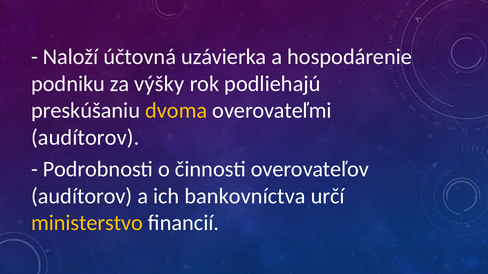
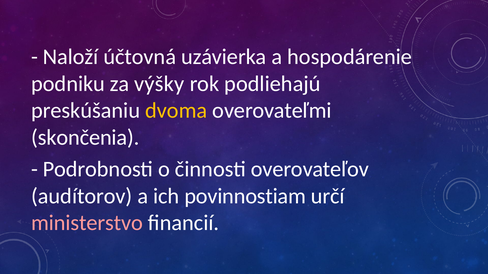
audítorov at (85, 138): audítorov -> skončenia
bankovníctva: bankovníctva -> povinnostiam
ministerstvo colour: yellow -> pink
